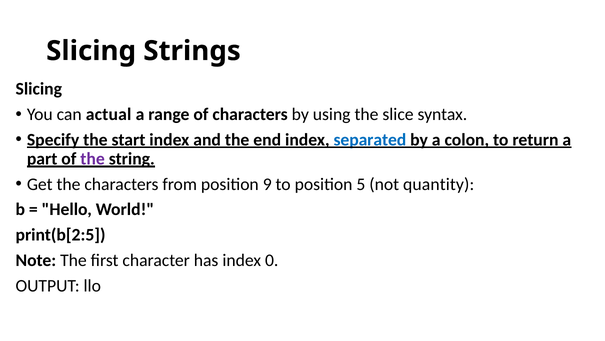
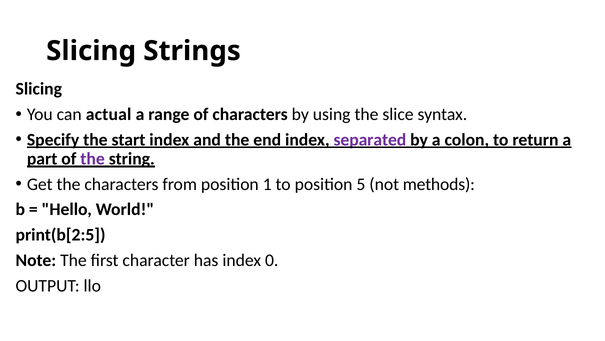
separated colour: blue -> purple
9: 9 -> 1
quantity: quantity -> methods
